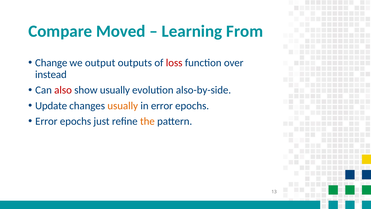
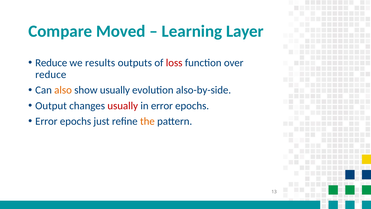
From: From -> Layer
Change at (51, 63): Change -> Reduce
output: output -> results
instead at (51, 74): instead -> reduce
also colour: red -> orange
Update: Update -> Output
usually at (123, 106) colour: orange -> red
